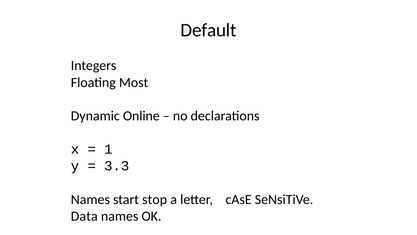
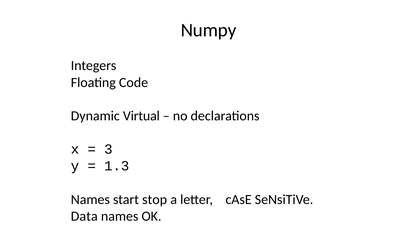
Default: Default -> Numpy
Most: Most -> Code
Online: Online -> Virtual
1: 1 -> 3
3.3: 3.3 -> 1.3
